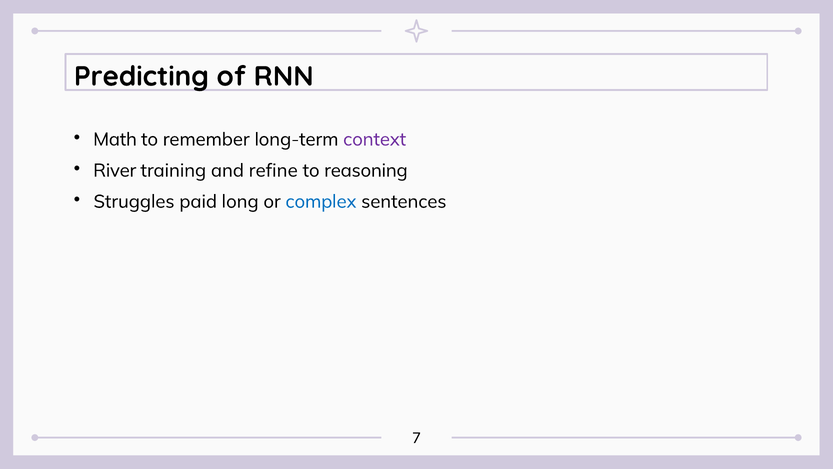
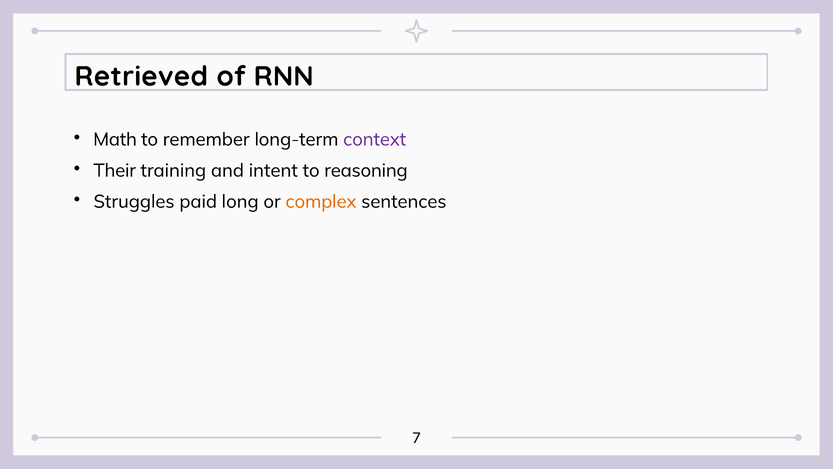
Predicting: Predicting -> Retrieved
River: River -> Their
refine: refine -> intent
complex colour: blue -> orange
